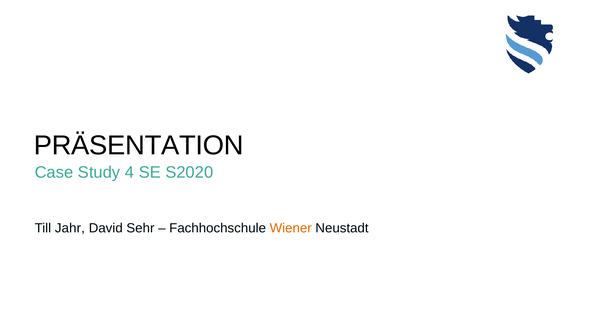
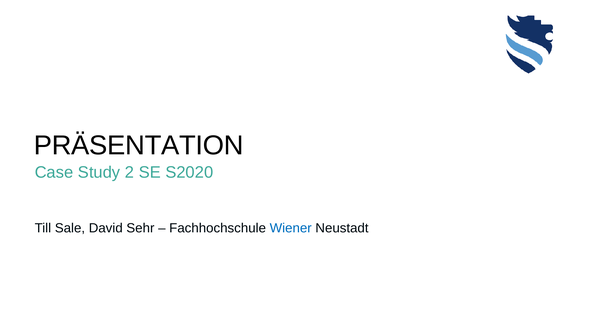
4: 4 -> 2
Jahr: Jahr -> Sale
Wiener colour: orange -> blue
